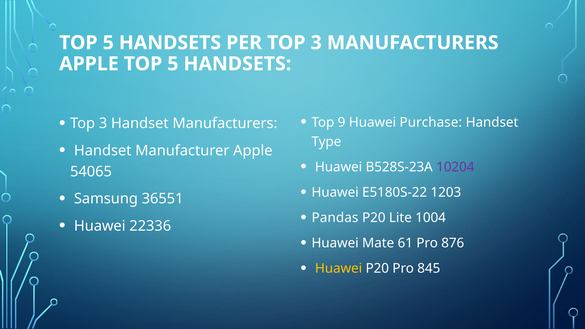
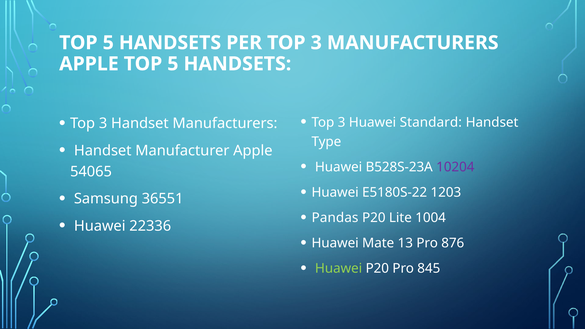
9 at (342, 122): 9 -> 3
Purchase: Purchase -> Standard
61: 61 -> 13
Huawei at (339, 269) colour: yellow -> light green
